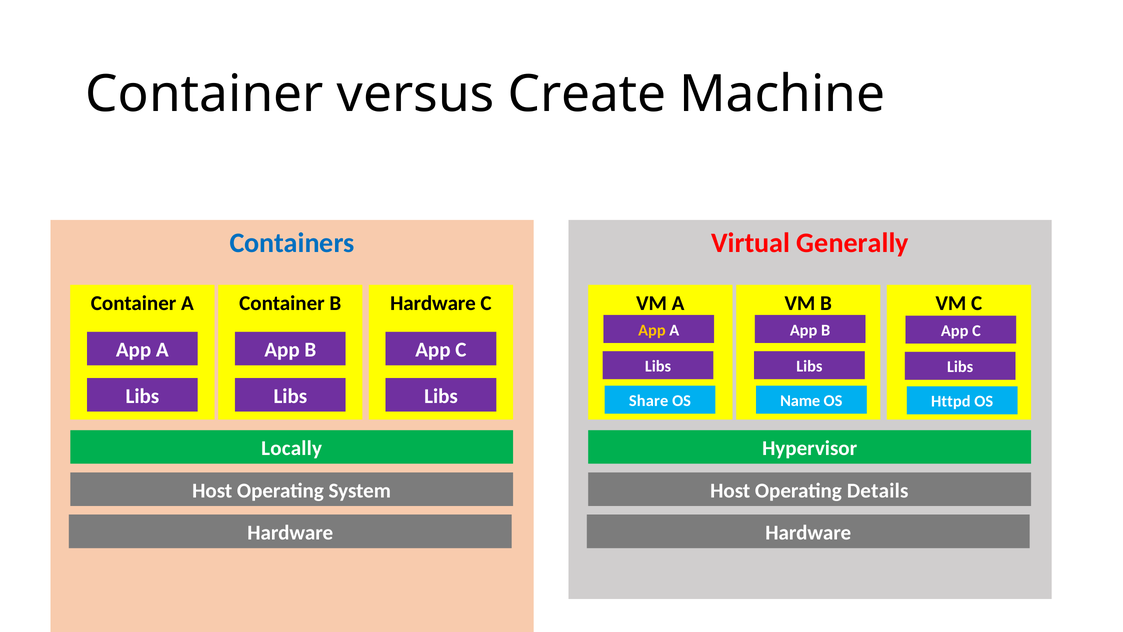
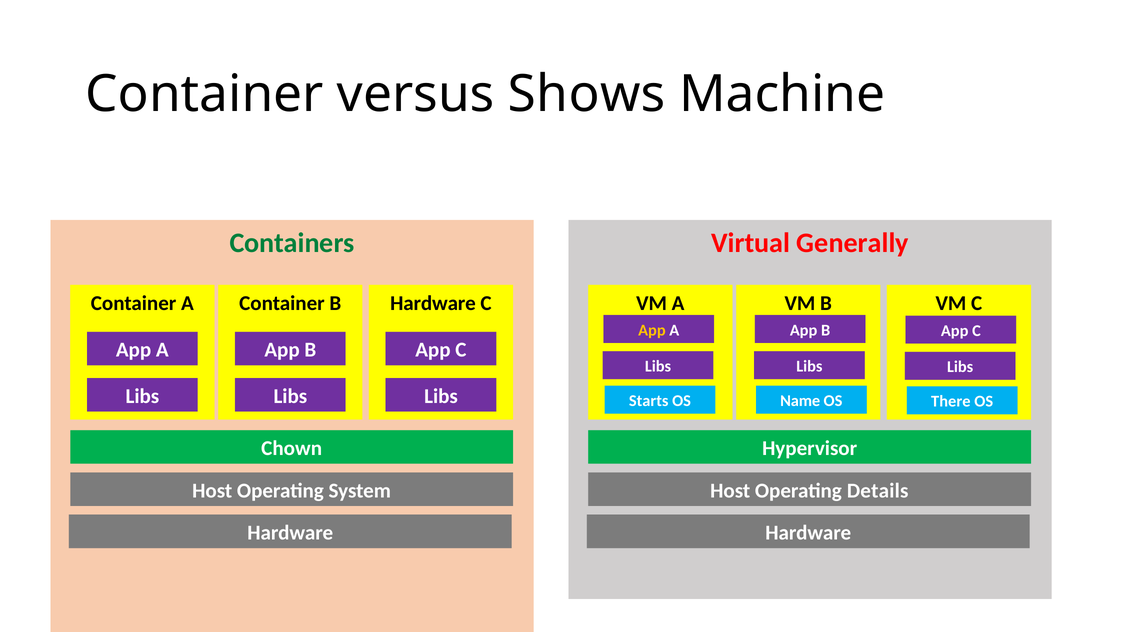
Create: Create -> Shows
Containers colour: blue -> green
Share: Share -> Starts
Httpd: Httpd -> There
Locally: Locally -> Chown
